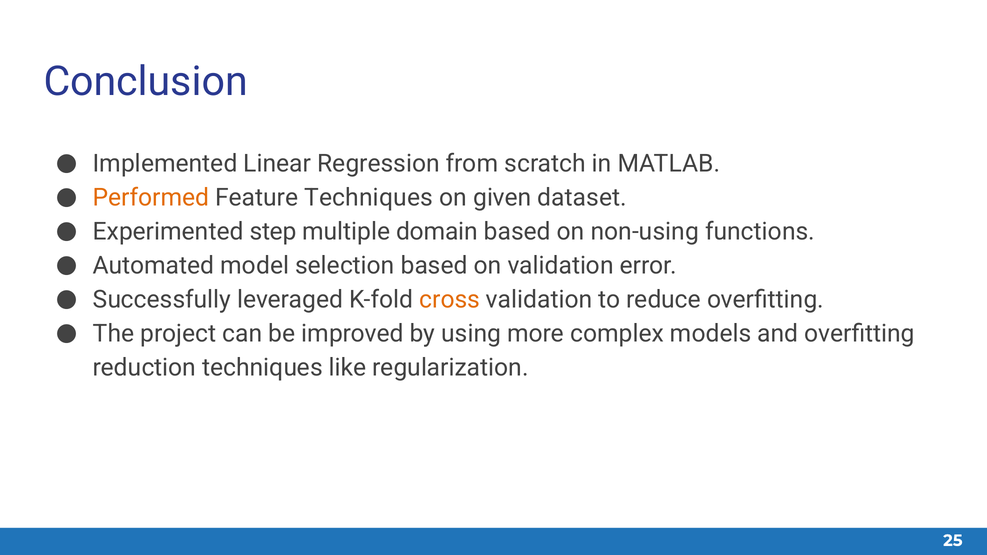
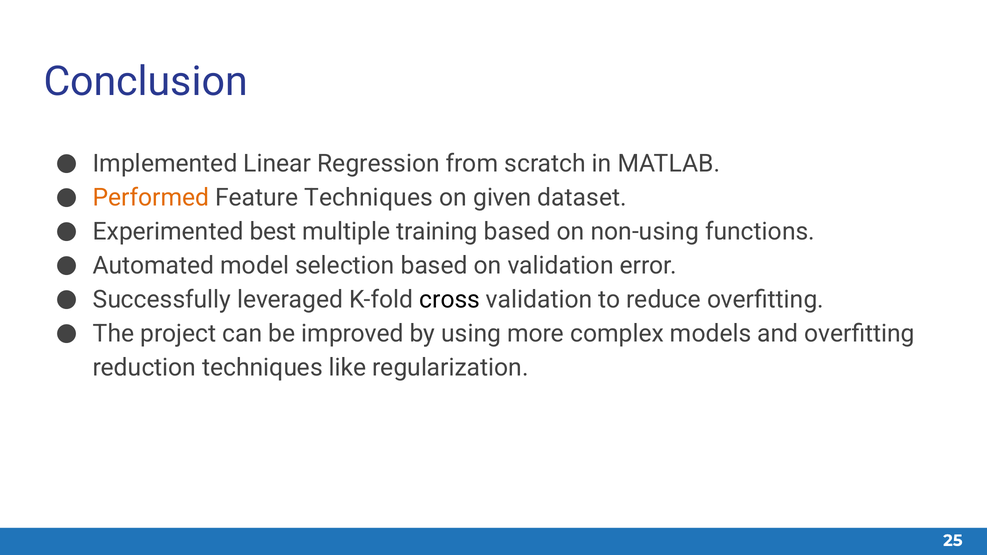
step: step -> best
domain: domain -> training
cross colour: orange -> black
